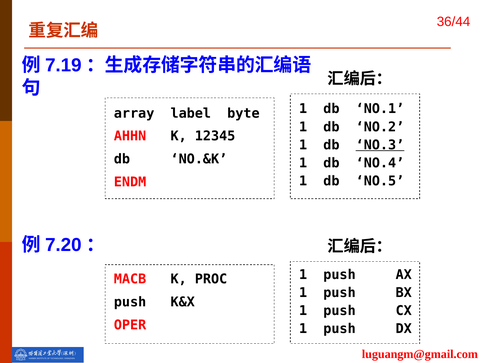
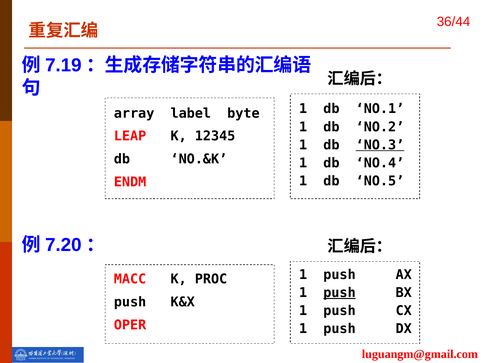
AHHN: AHHN -> LEAP
MACB: MACB -> MACC
push at (339, 292) underline: none -> present
